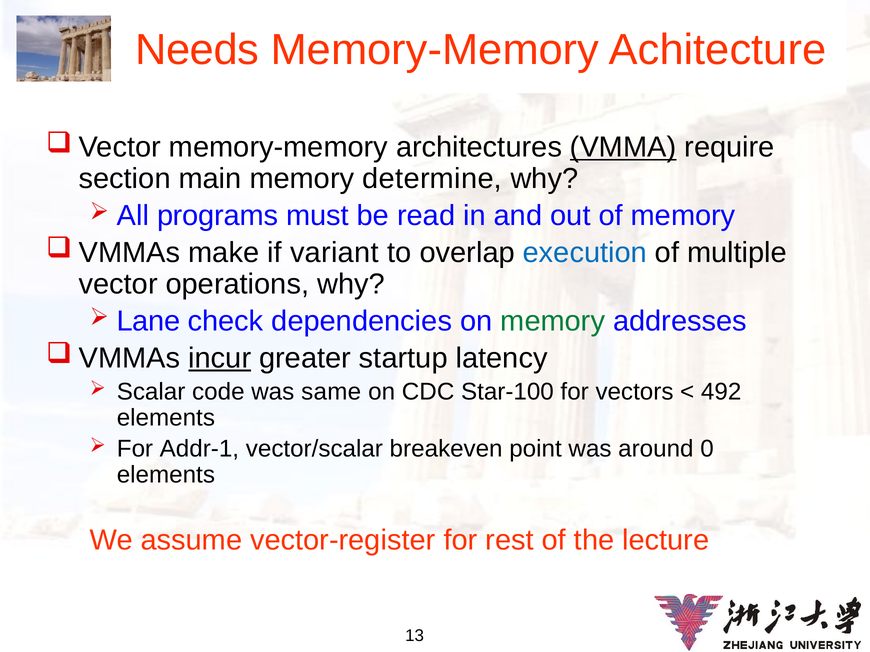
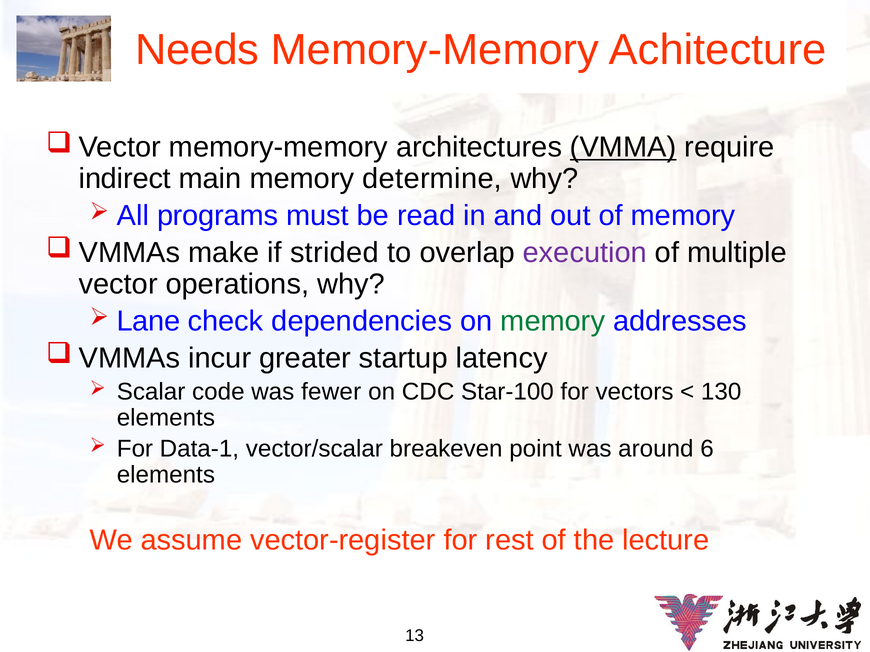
section: section -> indirect
variant: variant -> strided
execution colour: blue -> purple
incur underline: present -> none
same: same -> fewer
492: 492 -> 130
Addr-1: Addr-1 -> Data-1
0: 0 -> 6
